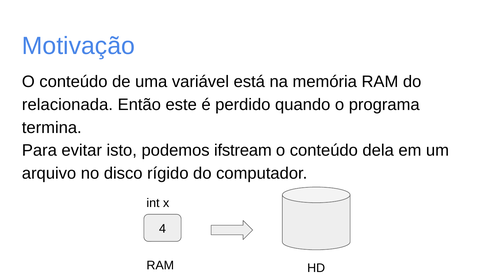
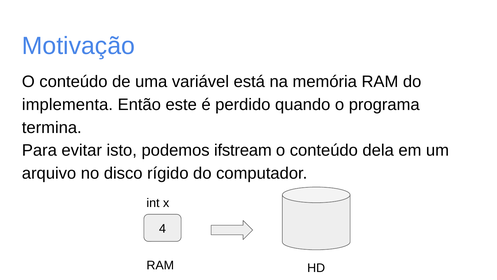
relacionada: relacionada -> implementa
